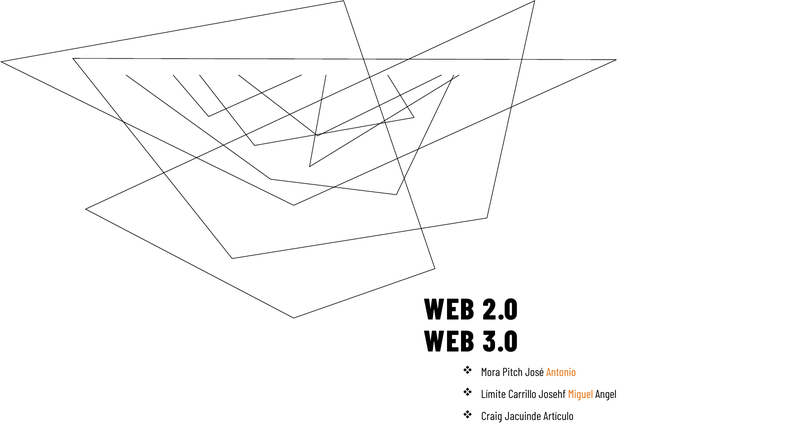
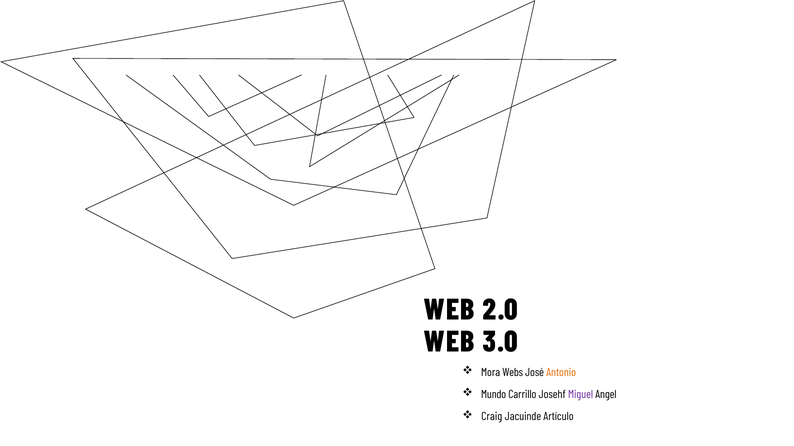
Pitch: Pitch -> Webs
Límite: Límite -> Mundo
Miguel colour: orange -> purple
